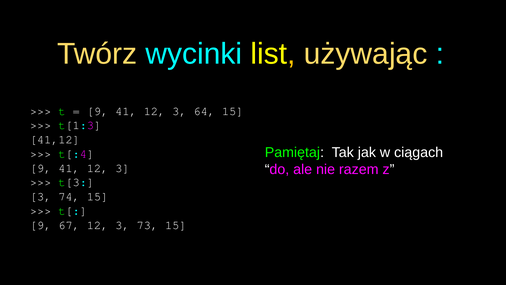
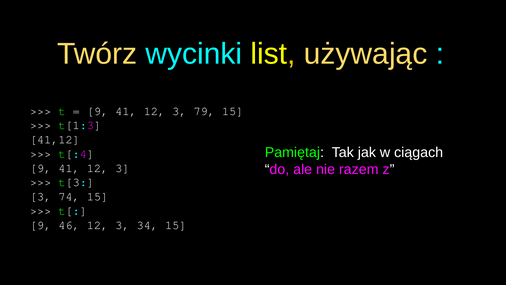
64: 64 -> 79
67: 67 -> 46
73: 73 -> 34
